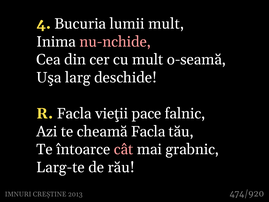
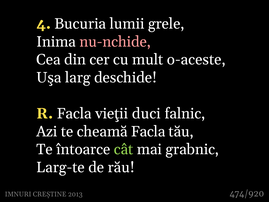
lumii mult: mult -> grele
o-seamă: o-seamă -> o-aceste
pace: pace -> duci
cât colour: pink -> light green
